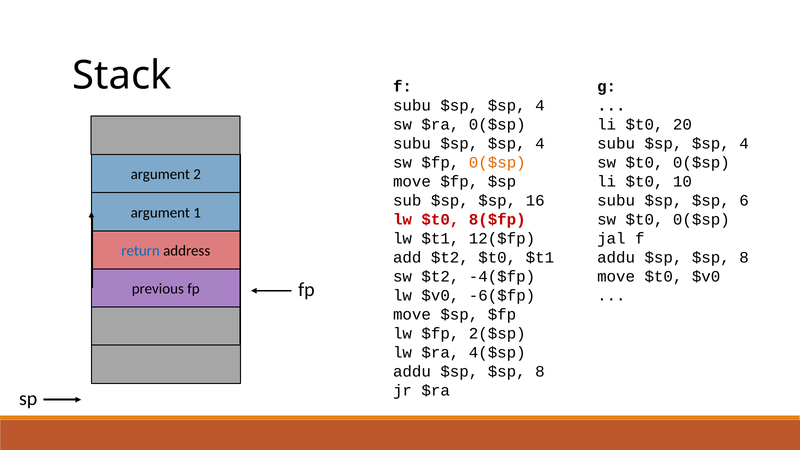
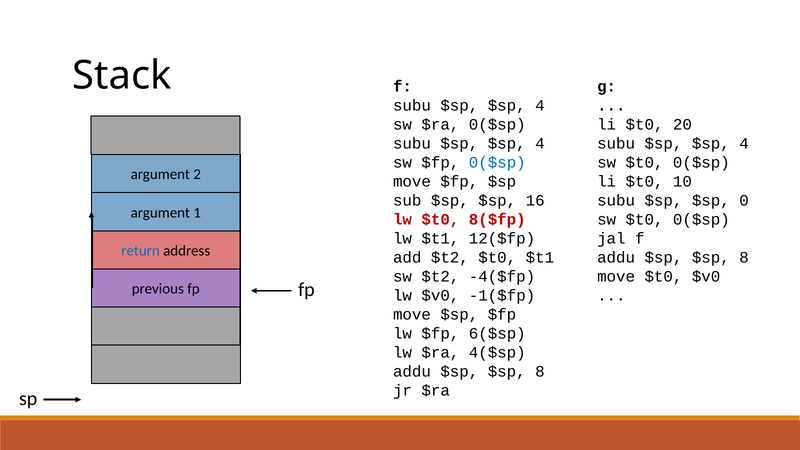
0($sp at (497, 163) colour: orange -> blue
6: 6 -> 0
-6($fp: -6($fp -> -1($fp
2($sp: 2($sp -> 6($sp
